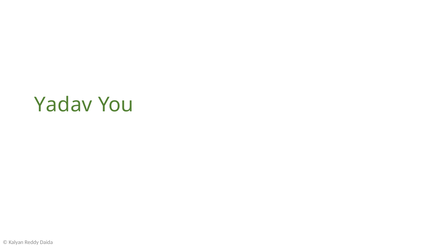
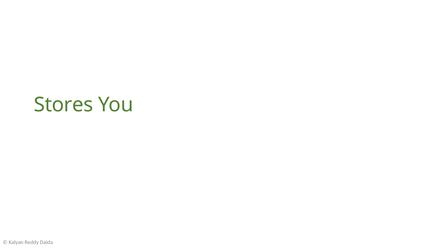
Yadav: Yadav -> Stores
